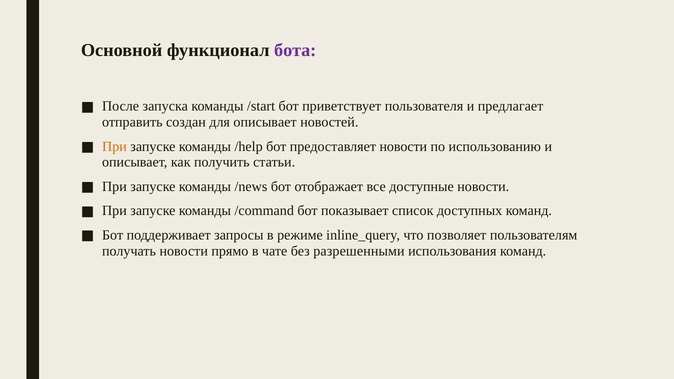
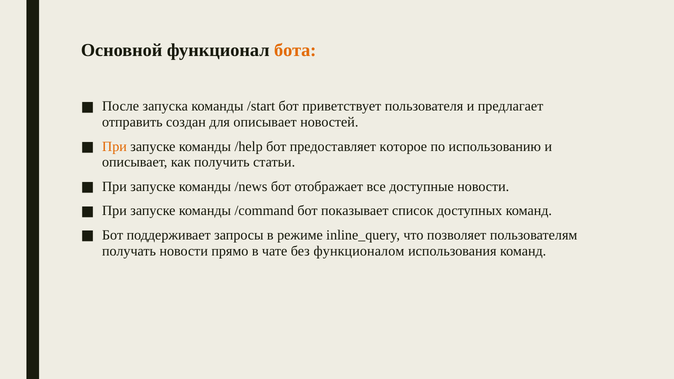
бота colour: purple -> orange
предоставляет новости: новости -> которое
разрешенными: разрешенными -> функционалом
